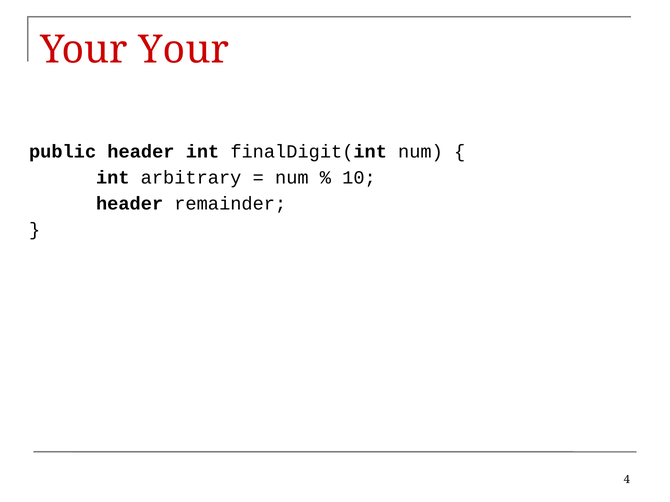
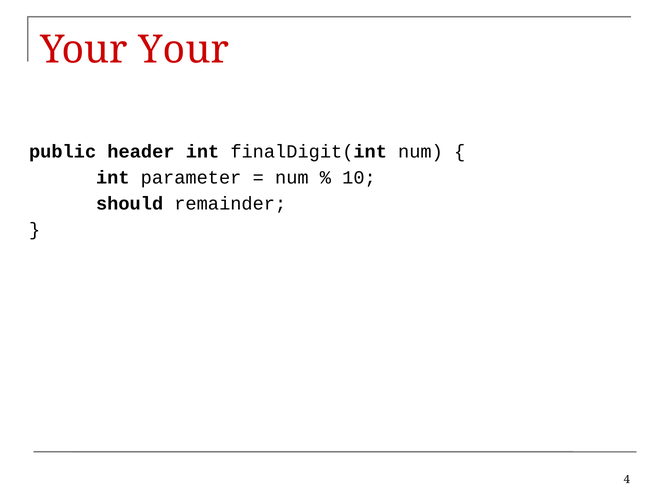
arbitrary: arbitrary -> parameter
header at (130, 204): header -> should
